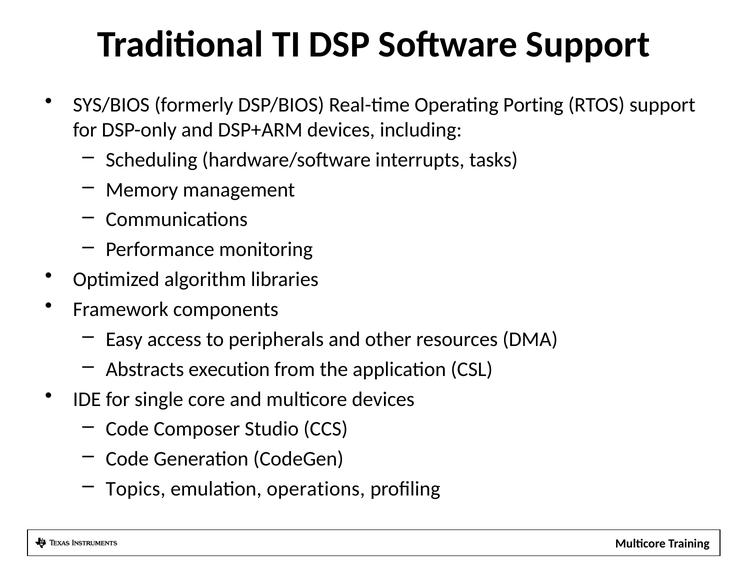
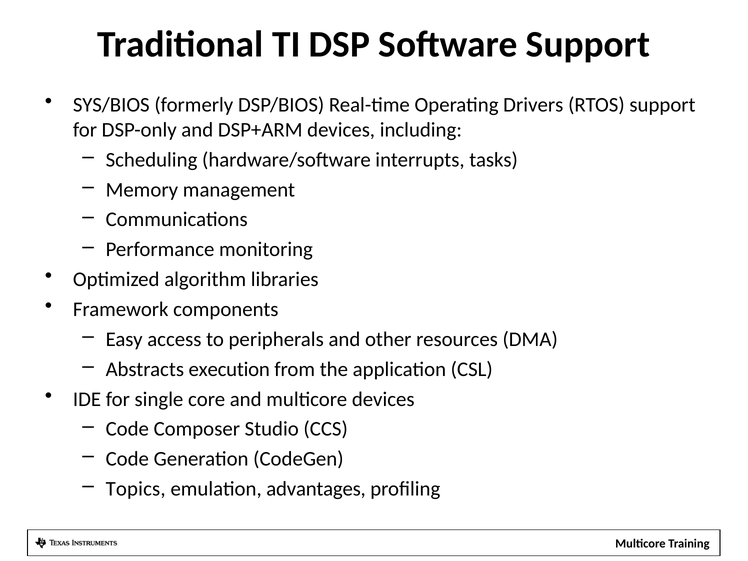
Porting: Porting -> Drivers
operations: operations -> advantages
